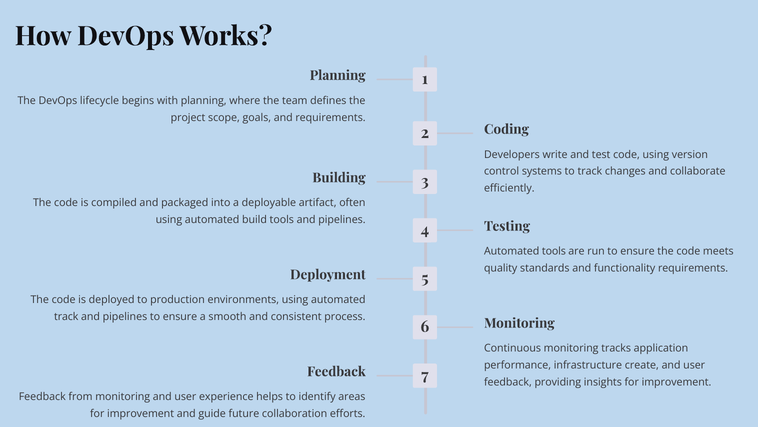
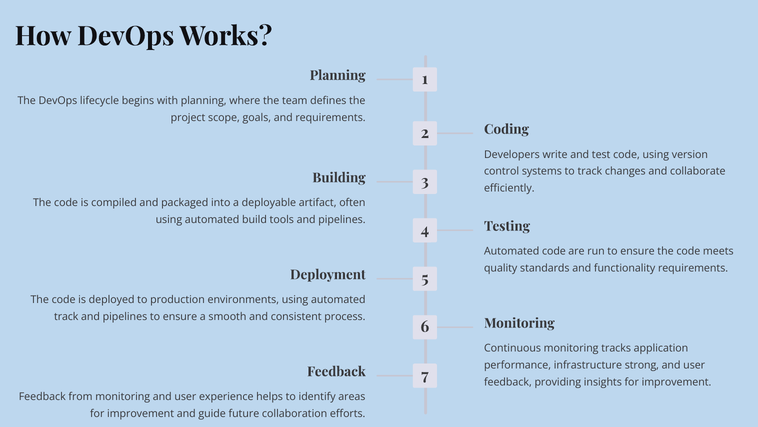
Automated tools: tools -> code
create: create -> strong
